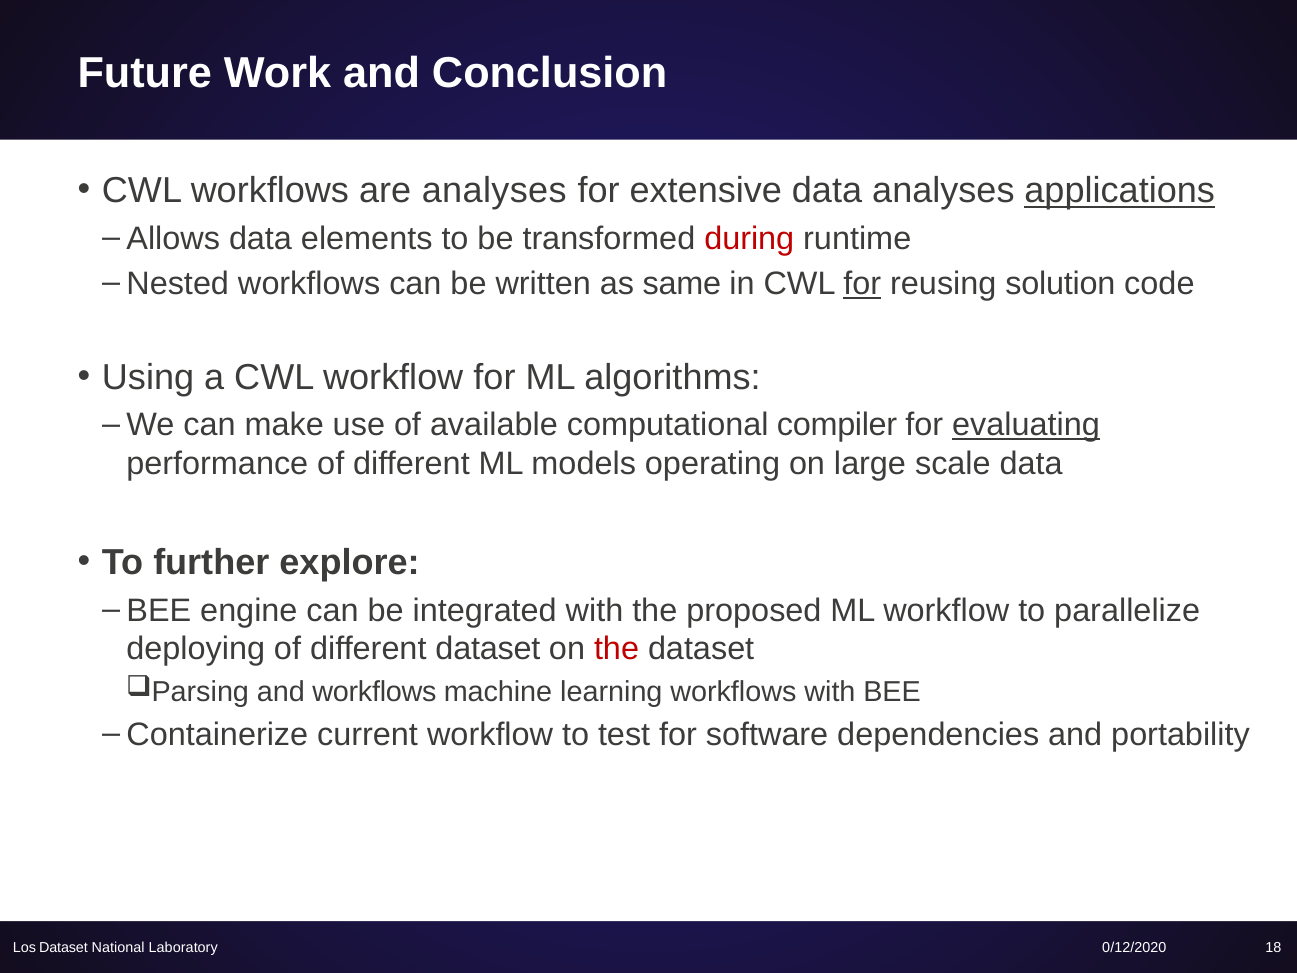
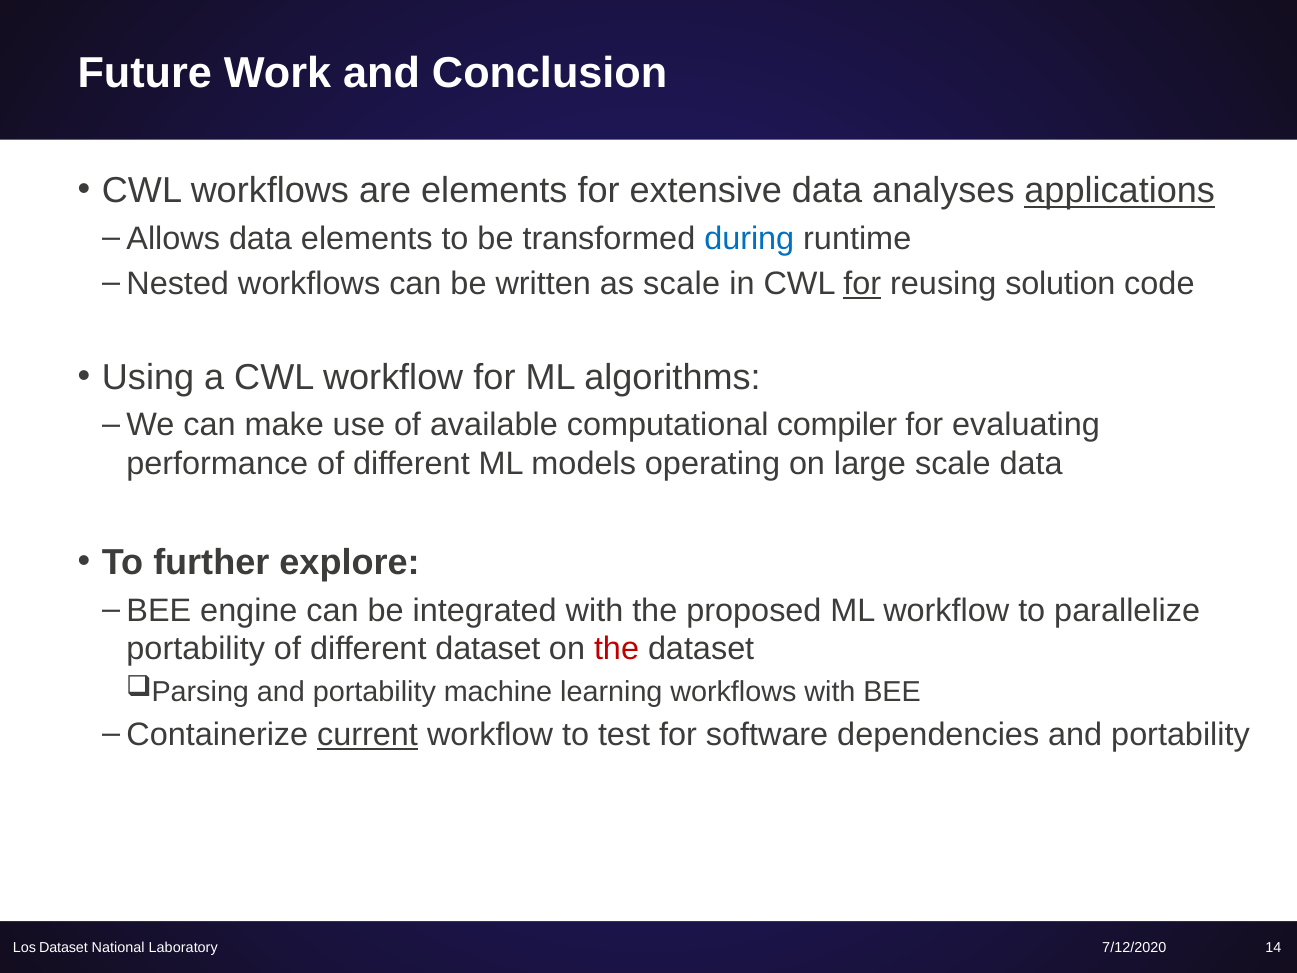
are analyses: analyses -> elements
during colour: red -> blue
as same: same -> scale
evaluating underline: present -> none
deploying at (196, 649): deploying -> portability
workflows at (374, 691): workflows -> portability
current underline: none -> present
0/12/2020: 0/12/2020 -> 7/12/2020
18: 18 -> 14
